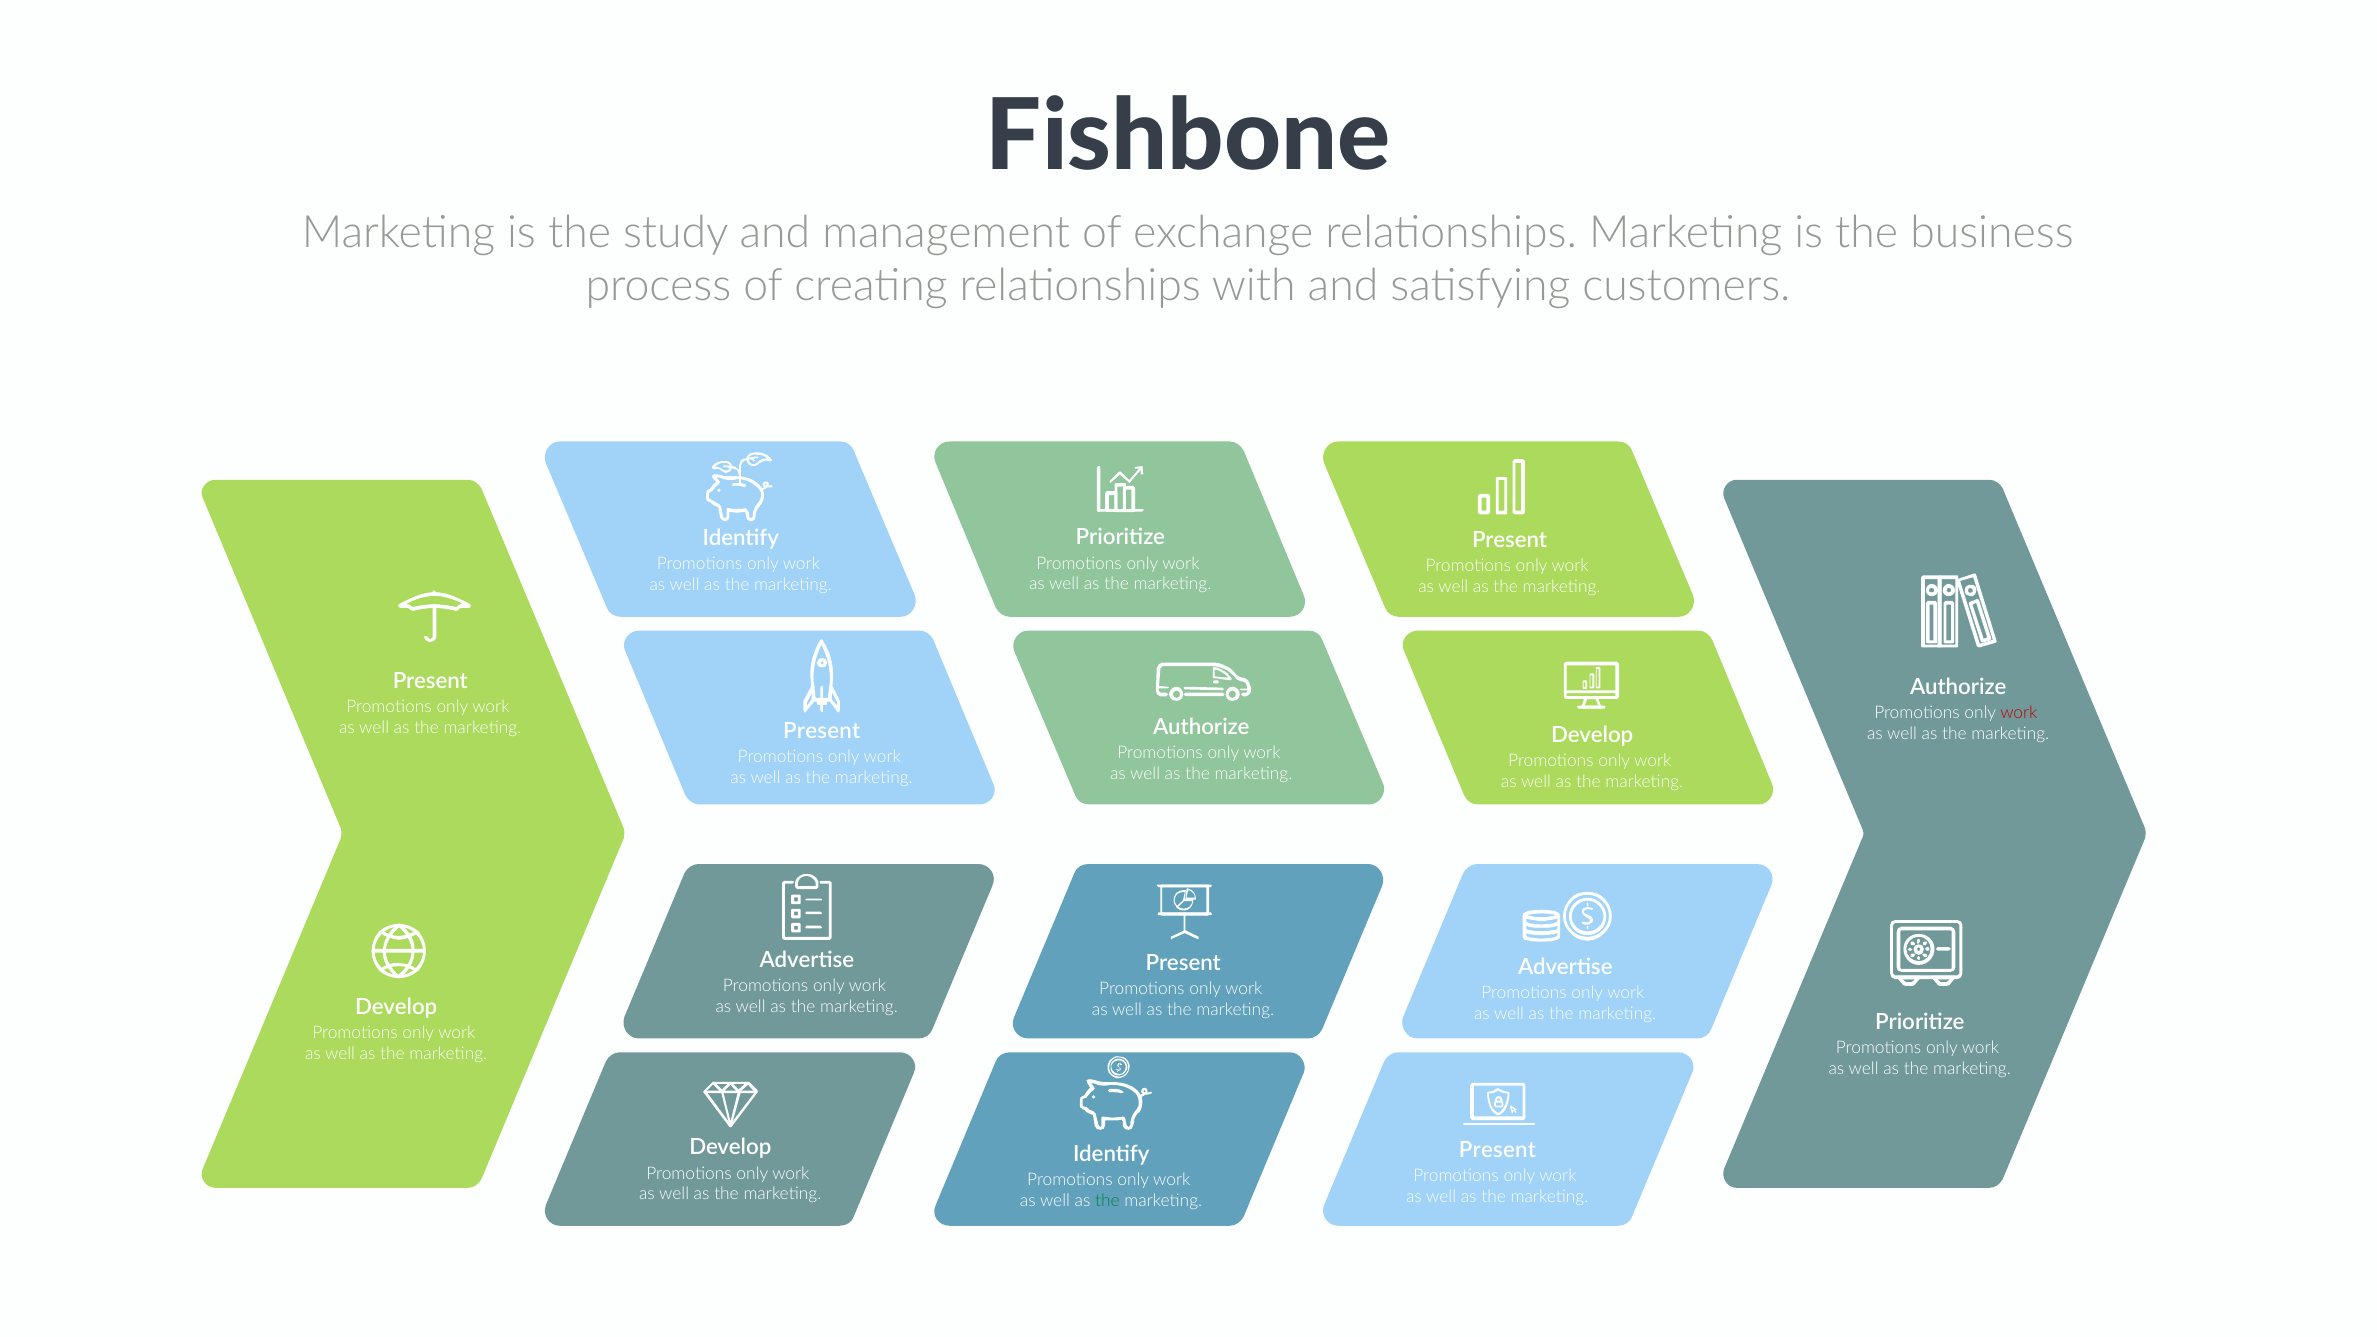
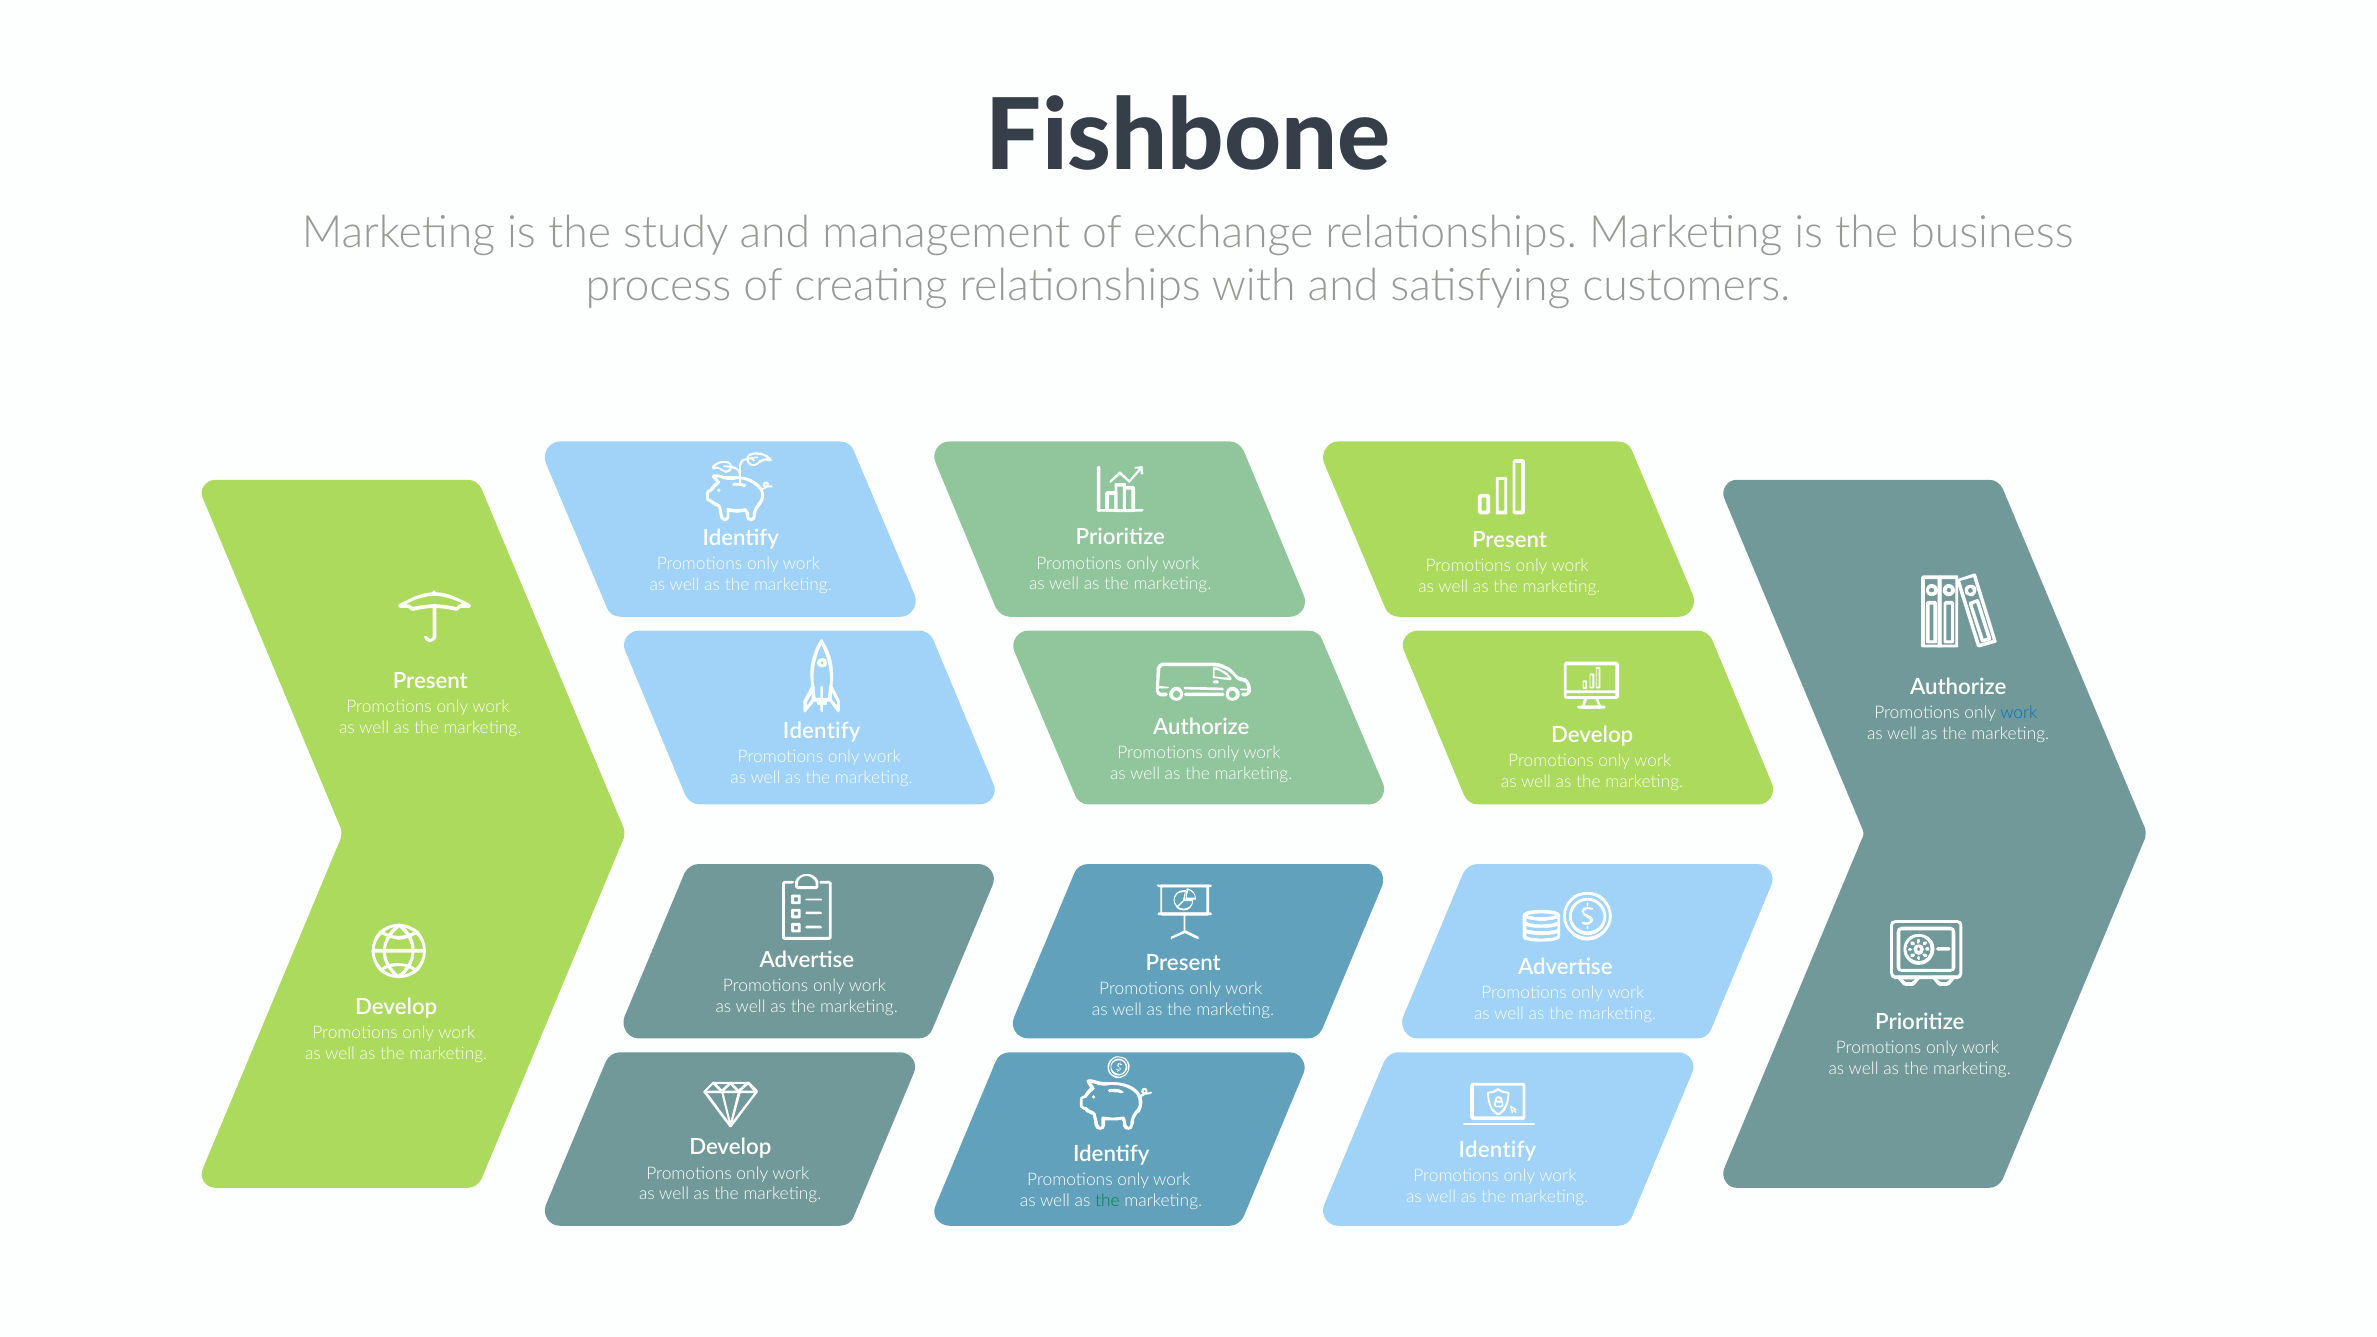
work at (2019, 713) colour: red -> blue
Present at (822, 731): Present -> Identify
Present at (1497, 1150): Present -> Identify
